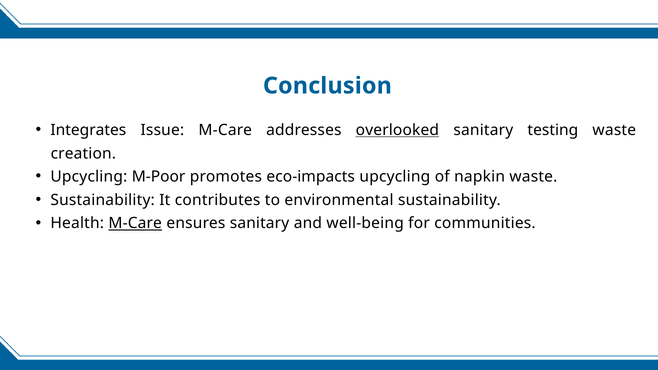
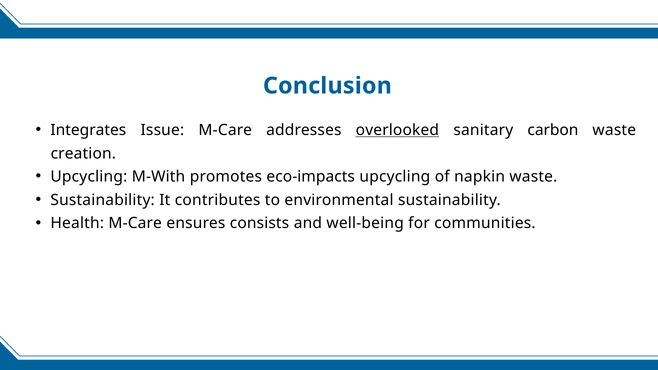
testing: testing -> carbon
M-Poor: M-Poor -> M-With
M-Care at (135, 223) underline: present -> none
ensures sanitary: sanitary -> consists
